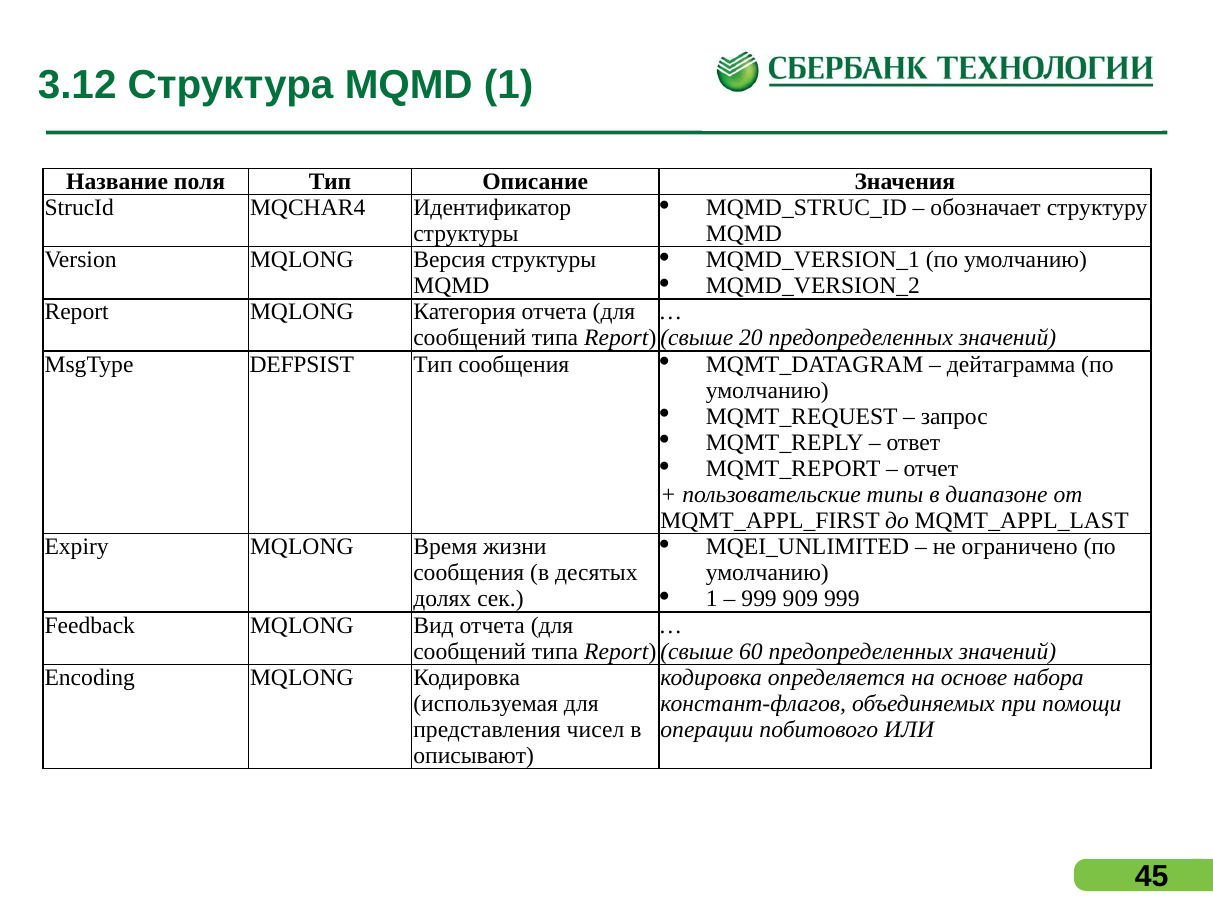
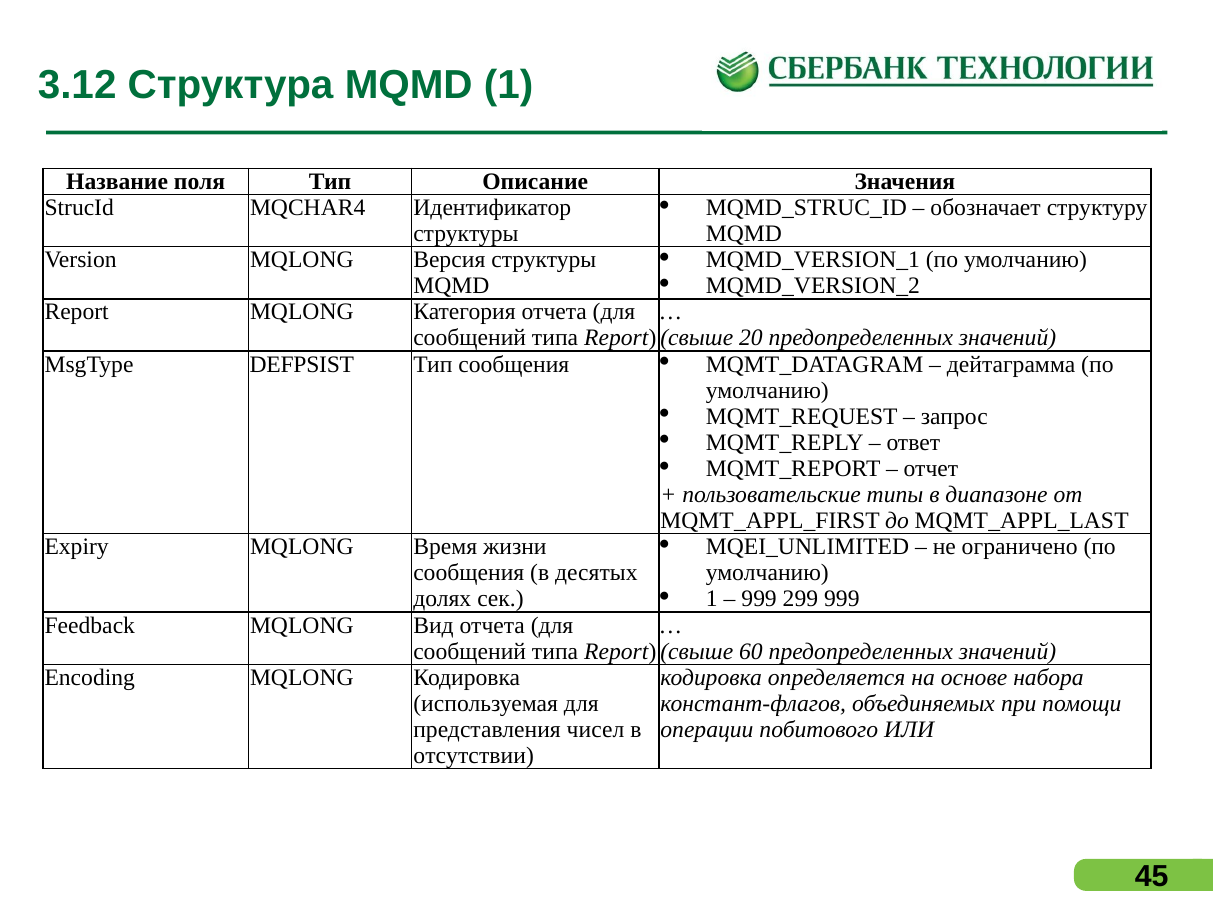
909: 909 -> 299
описывают: описывают -> отсутствии
